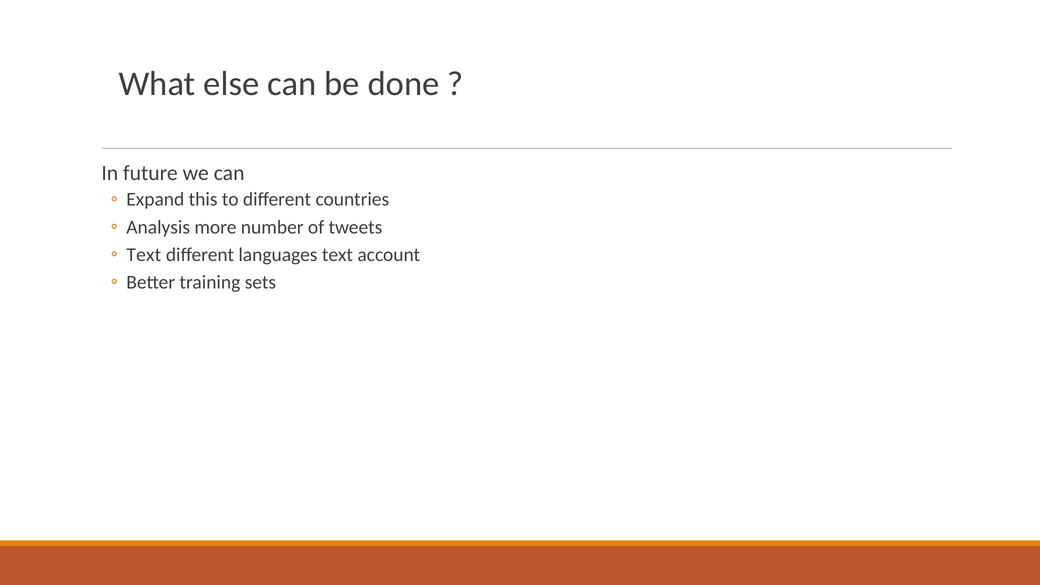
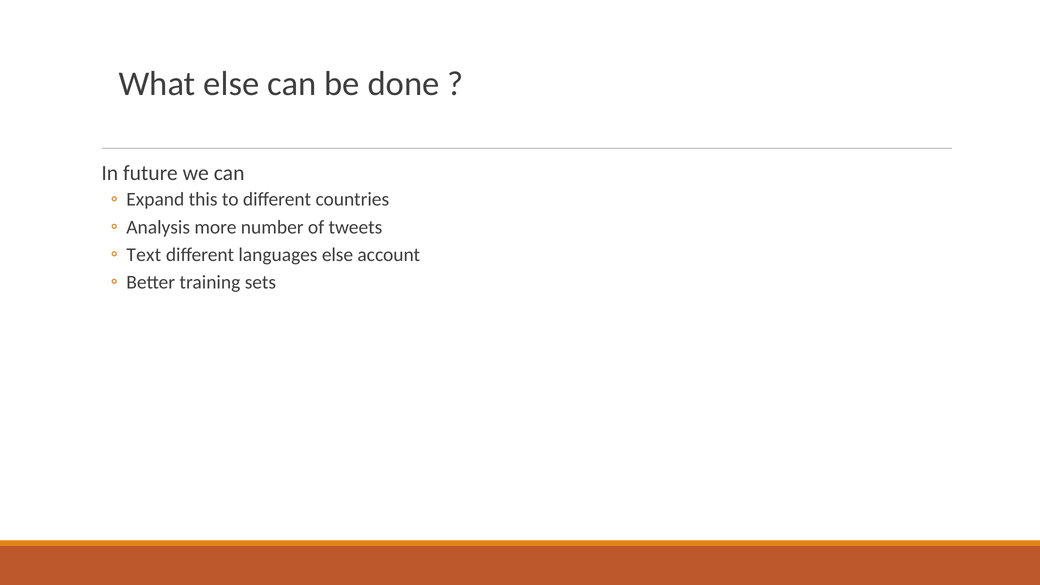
languages text: text -> else
